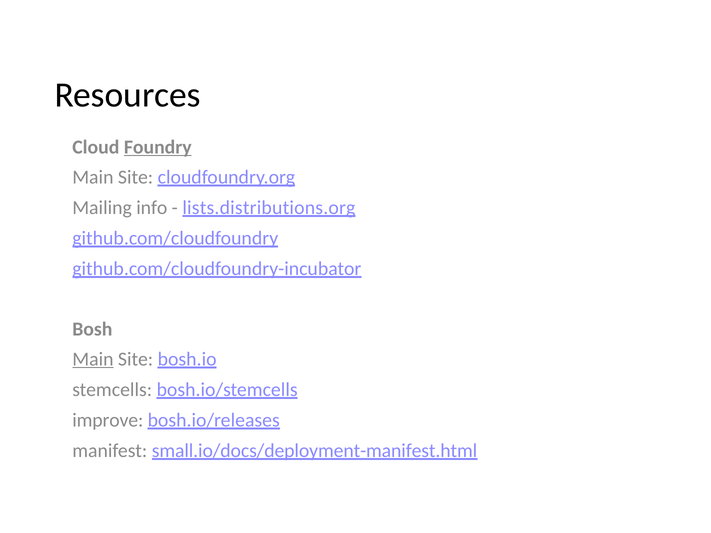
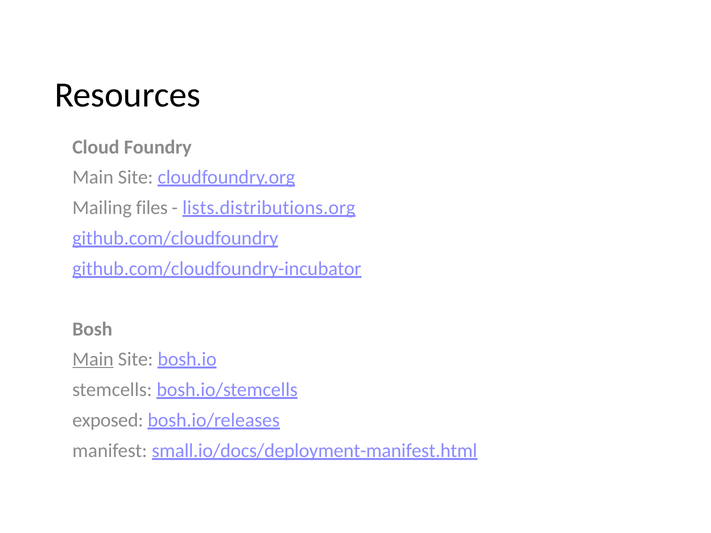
Foundry underline: present -> none
info: info -> files
improve: improve -> exposed
